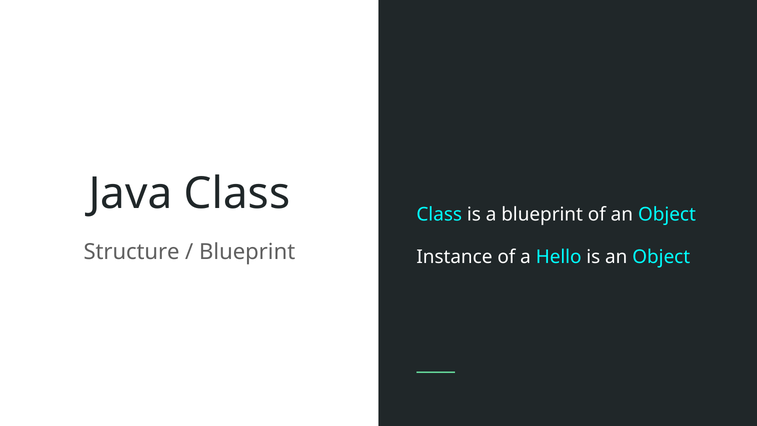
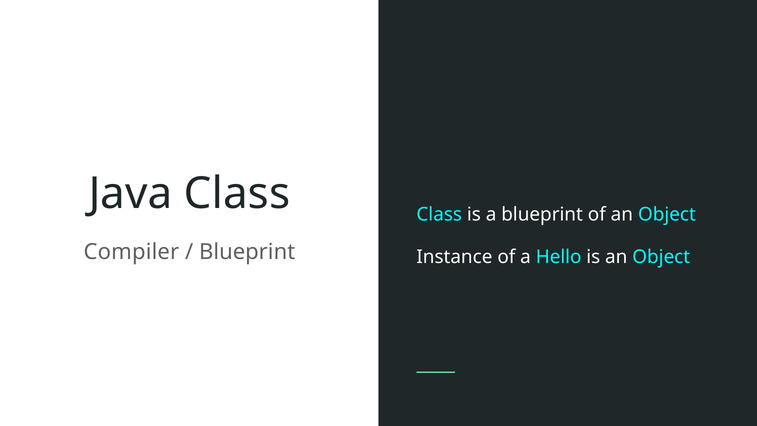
Structure: Structure -> Compiler
